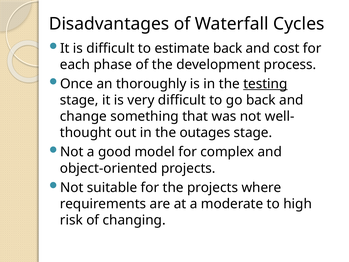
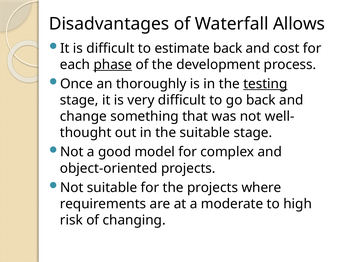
Cycles: Cycles -> Allows
phase underline: none -> present
the outages: outages -> suitable
